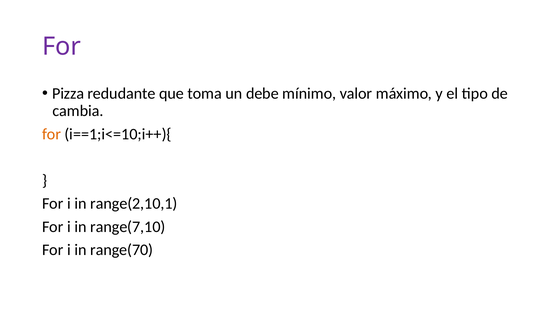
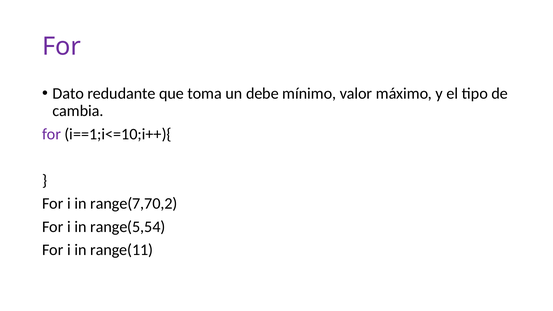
Pizza: Pizza -> Dato
for at (52, 134) colour: orange -> purple
range(2,10,1: range(2,10,1 -> range(7,70,2
range(7,10: range(7,10 -> range(5,54
range(70: range(70 -> range(11
